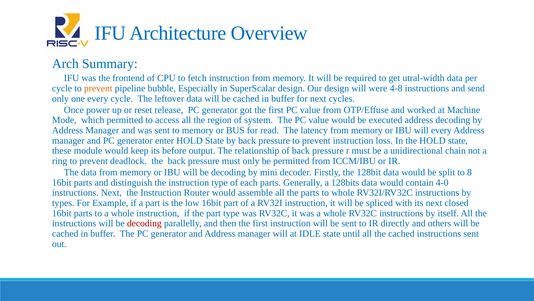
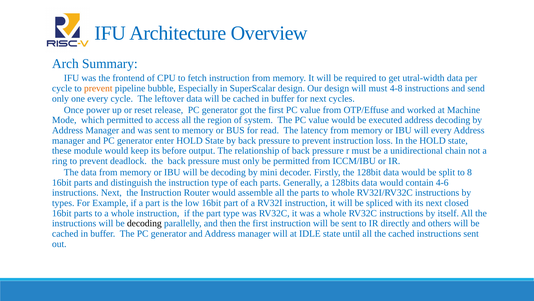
will were: were -> must
4-0: 4-0 -> 4-6
decoding at (144, 223) colour: red -> black
